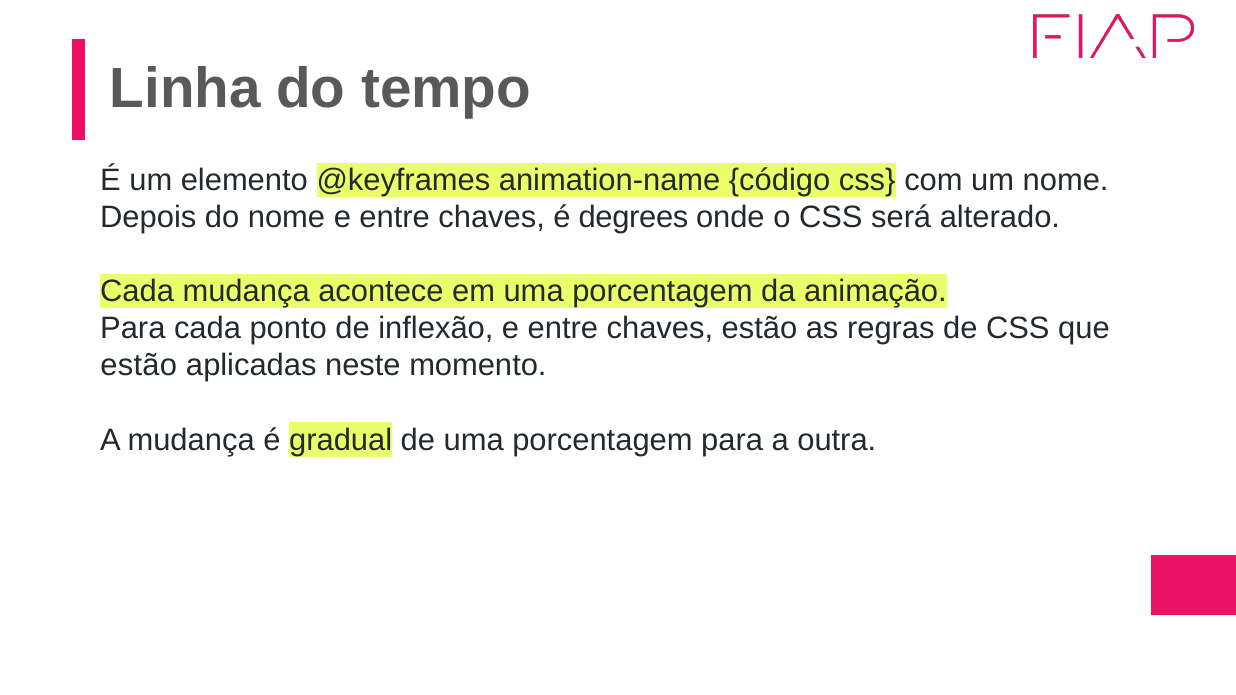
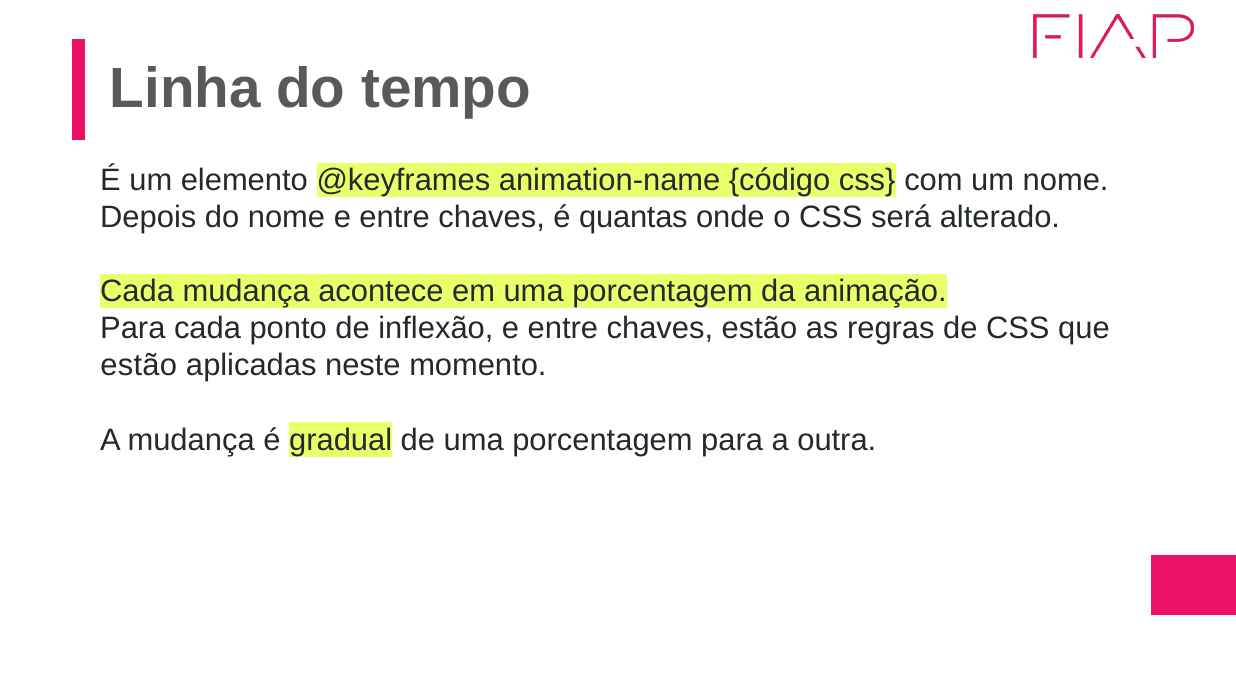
degrees: degrees -> quantas
